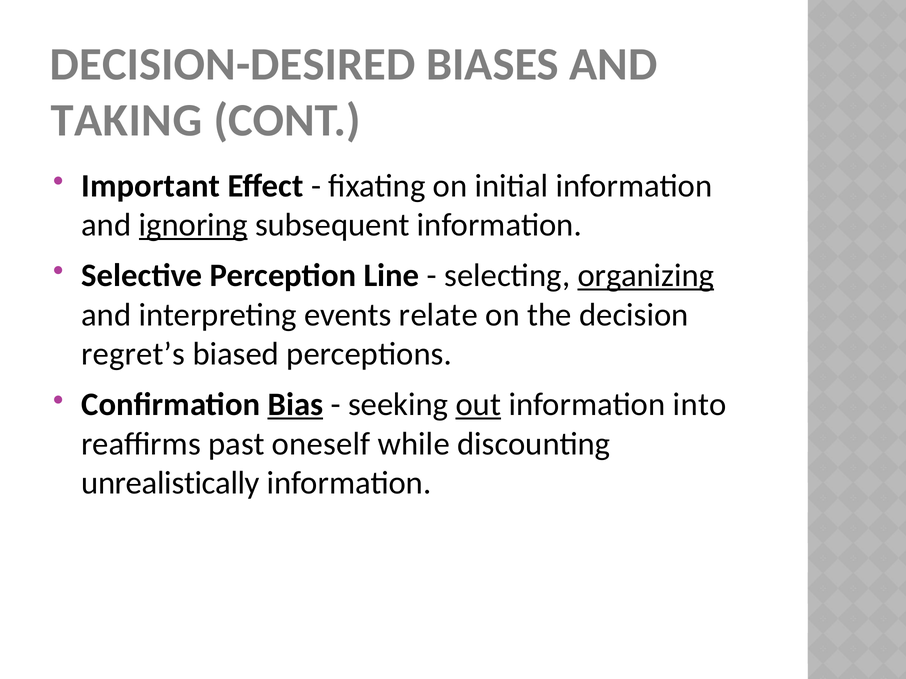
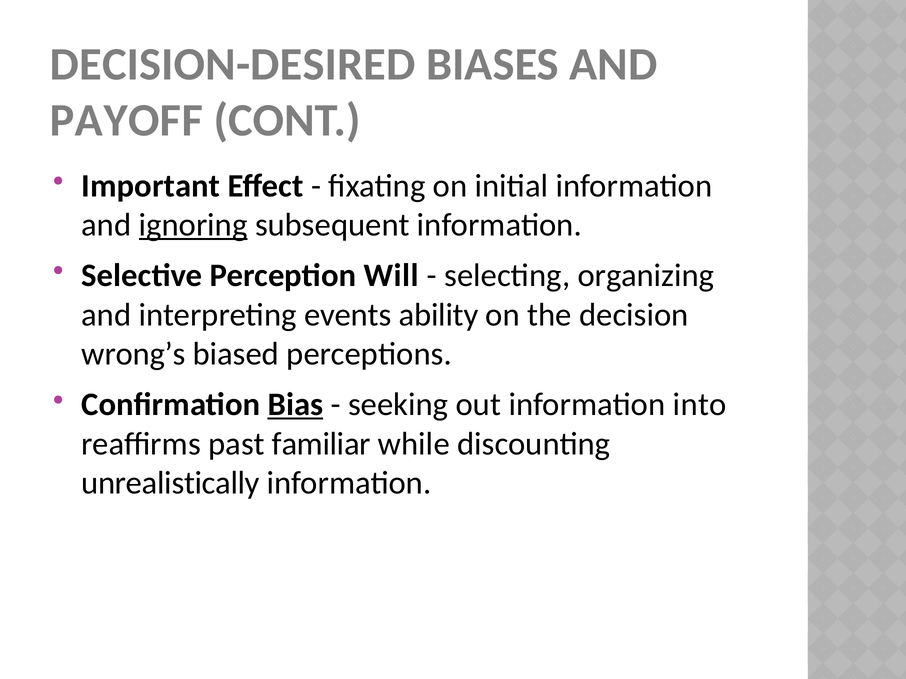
TAKING: TAKING -> PAYOFF
Line: Line -> Will
organizing underline: present -> none
relate: relate -> ability
regret’s: regret’s -> wrong’s
out underline: present -> none
oneself: oneself -> familiar
